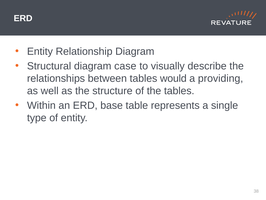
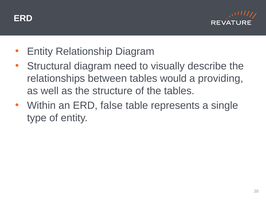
case: case -> need
base: base -> false
